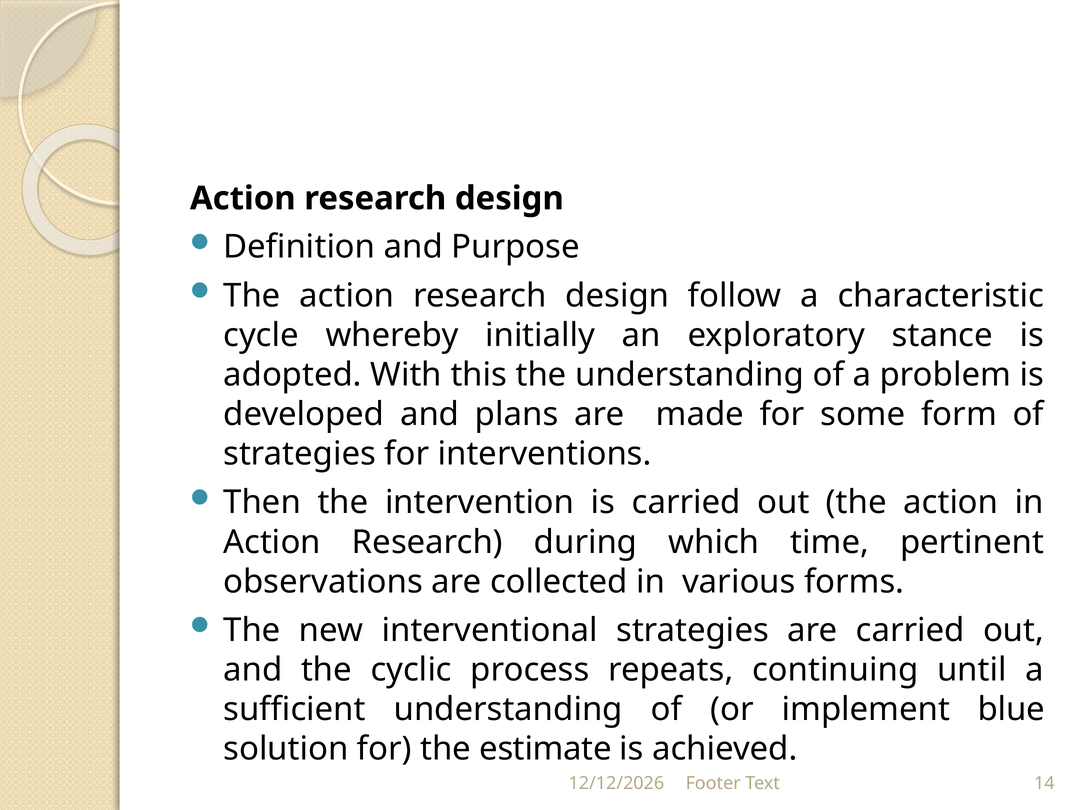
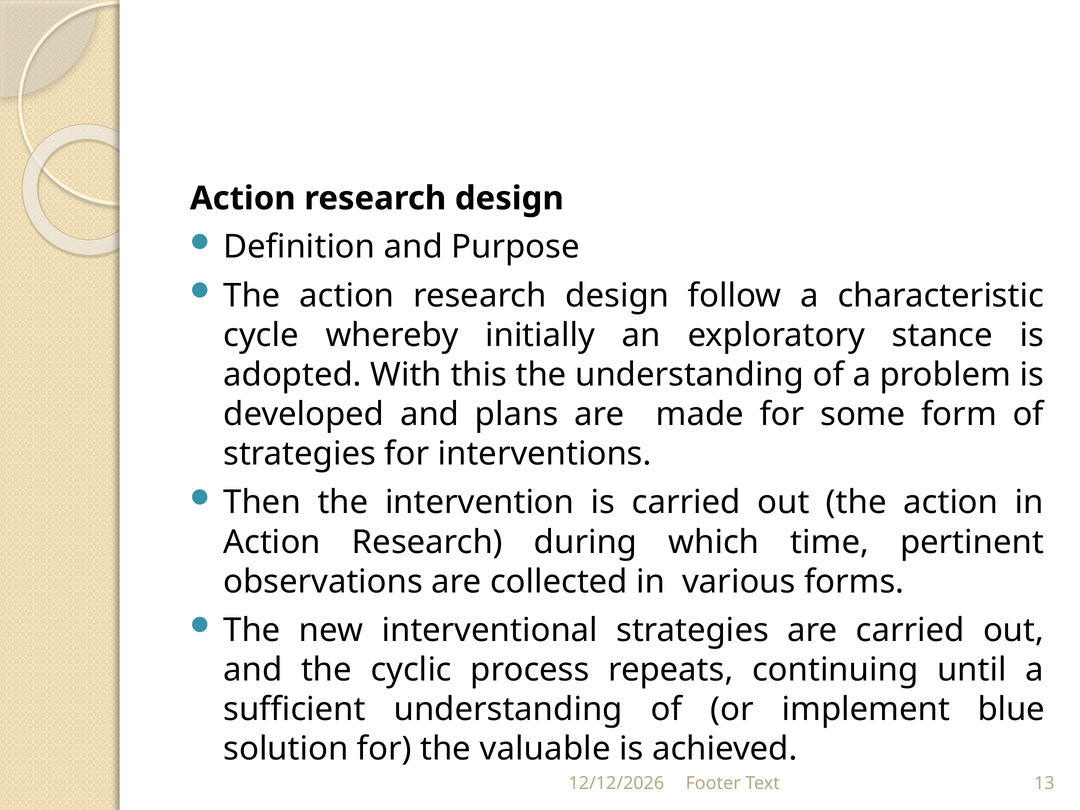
estimate: estimate -> valuable
14: 14 -> 13
